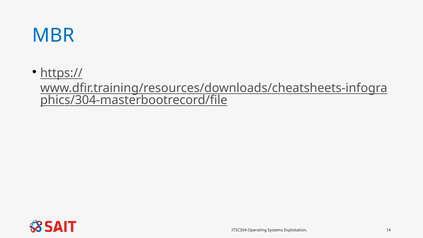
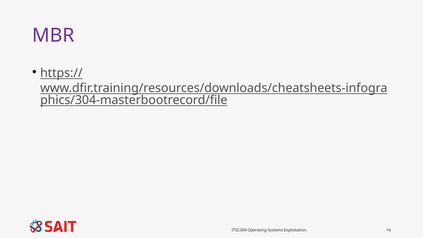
MBR colour: blue -> purple
